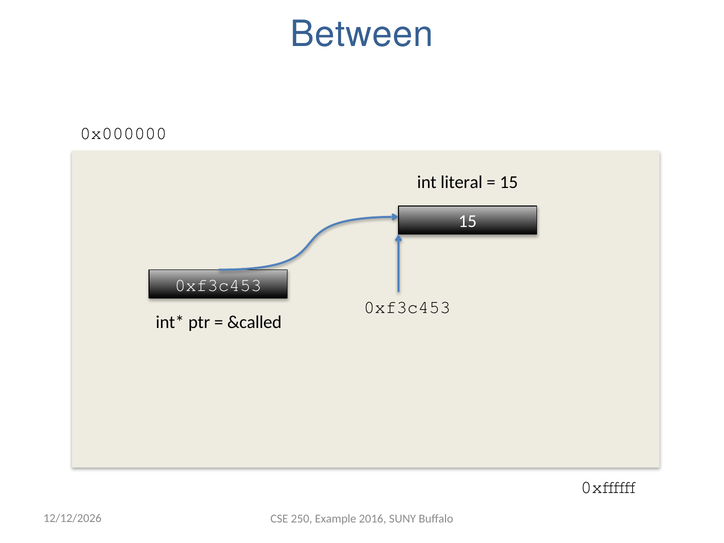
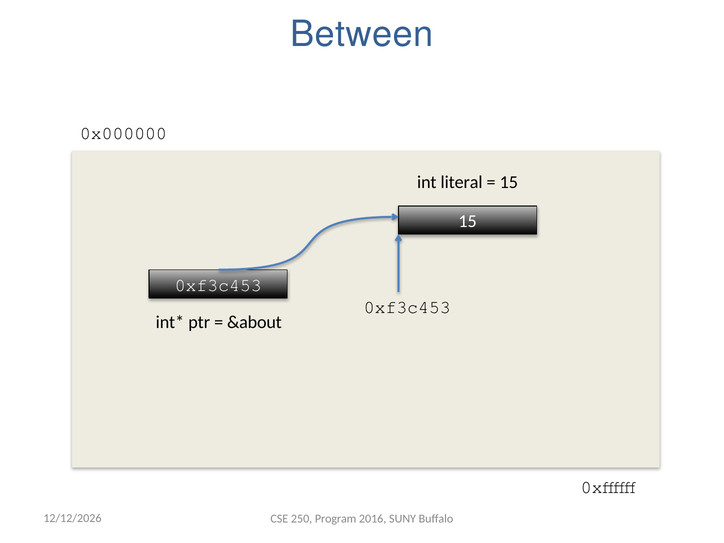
&called: &called -> &about
Example: Example -> Program
